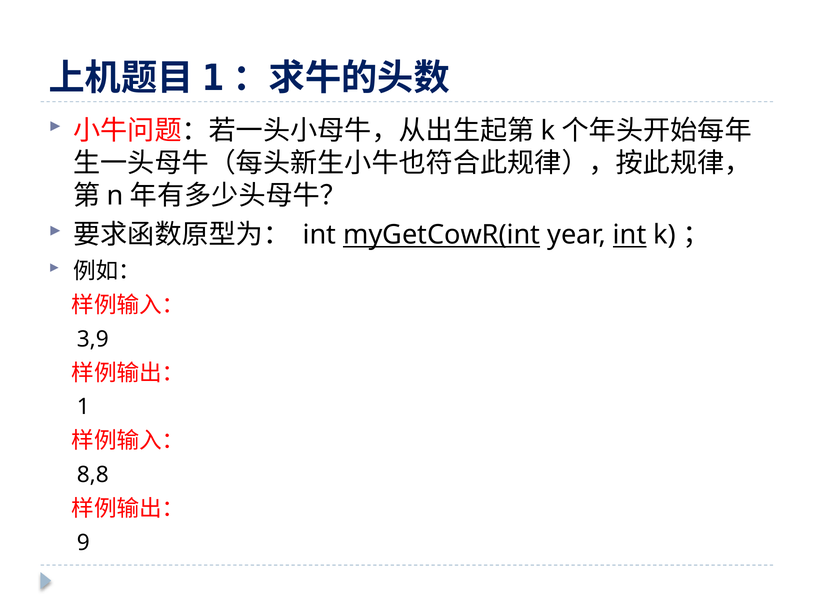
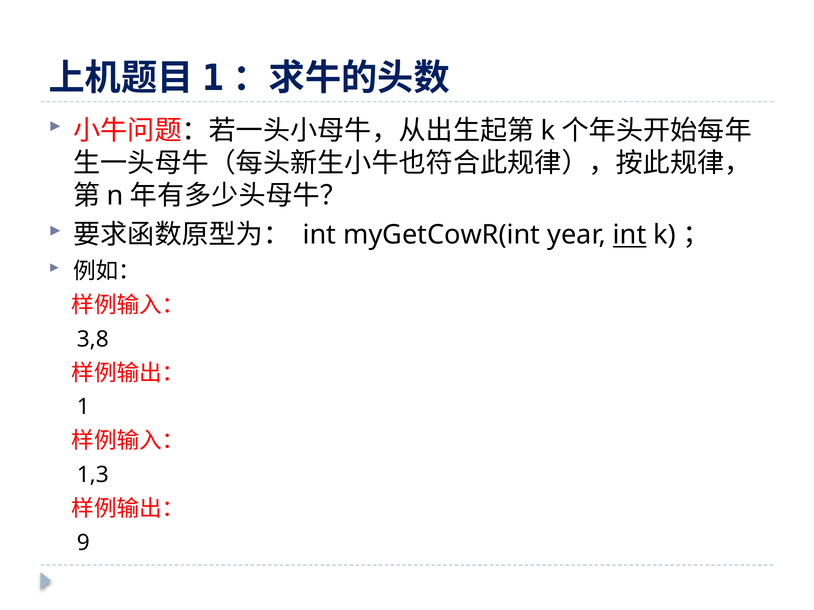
myGetCowR(int underline: present -> none
3,9: 3,9 -> 3,8
8,8: 8,8 -> 1,3
